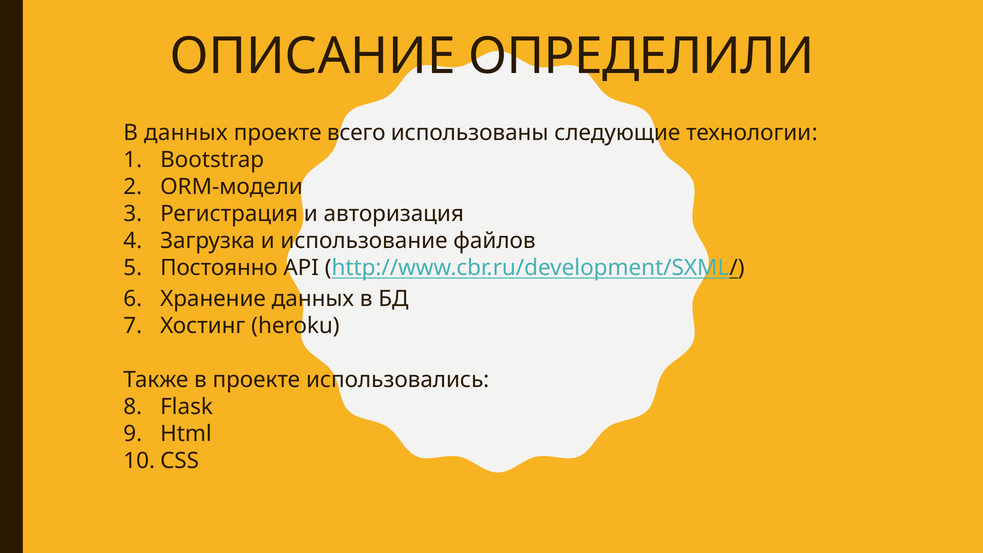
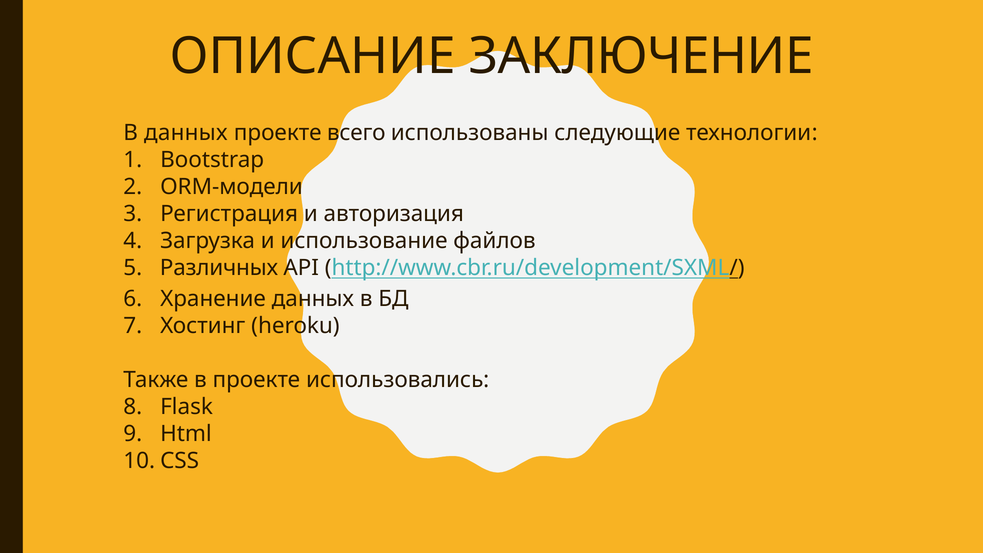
ОПРЕДЕЛИЛИ: ОПРЕДЕЛИЛИ -> ЗАКЛЮЧЕНИЕ
Постоянно: Постоянно -> Различных
